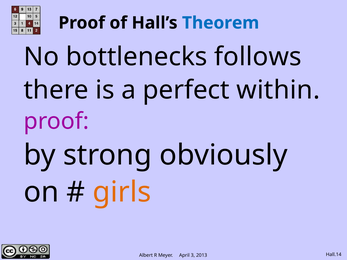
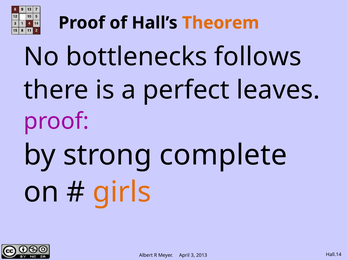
Theorem colour: blue -> orange
within: within -> leaves
obviously: obviously -> complete
